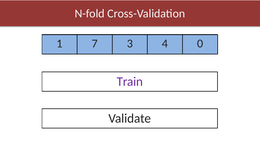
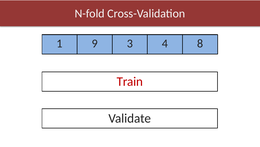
7: 7 -> 9
0: 0 -> 8
Train colour: purple -> red
